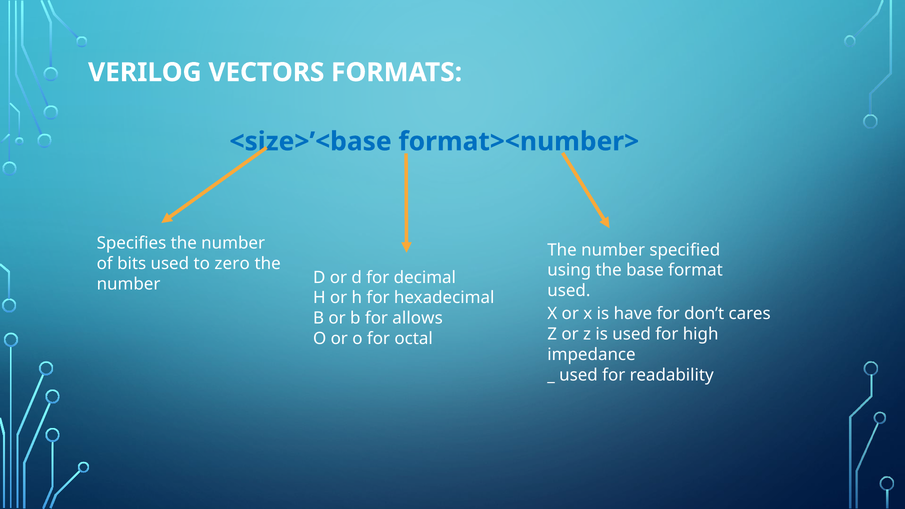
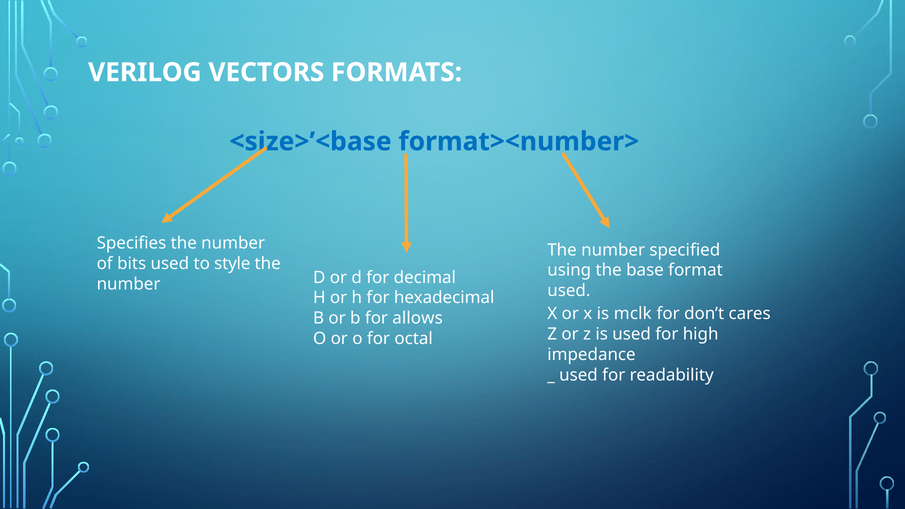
zero: zero -> style
have: have -> mclk
